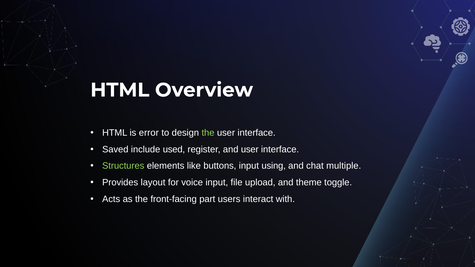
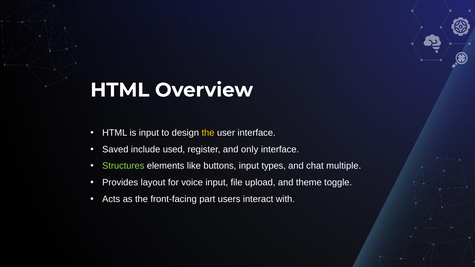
is error: error -> input
the at (208, 133) colour: light green -> yellow
and user: user -> only
using: using -> types
